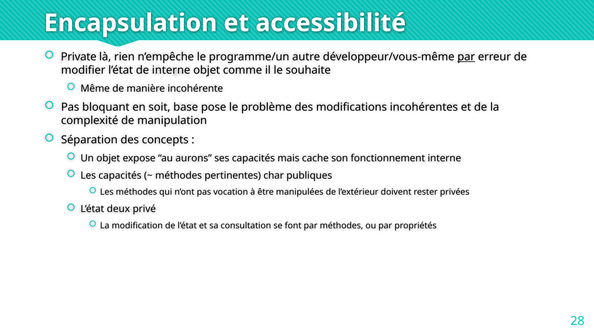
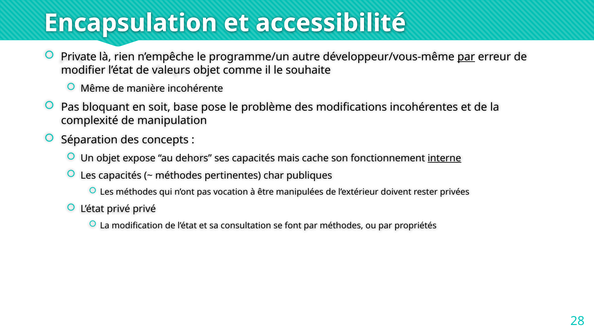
de interne: interne -> valeurs
aurons: aurons -> dehors
interne at (444, 158) underline: none -> present
L’état deux: deux -> privé
